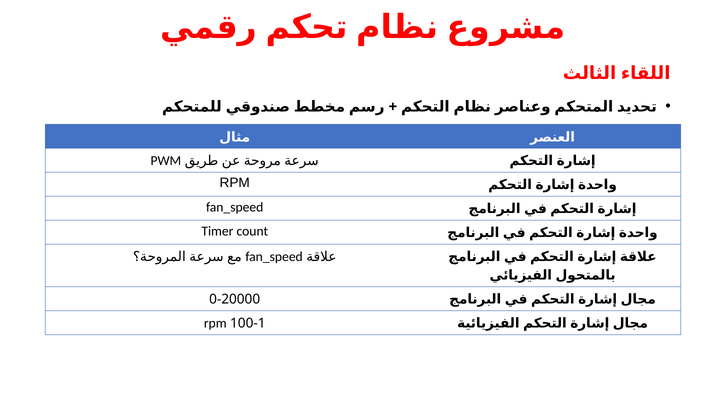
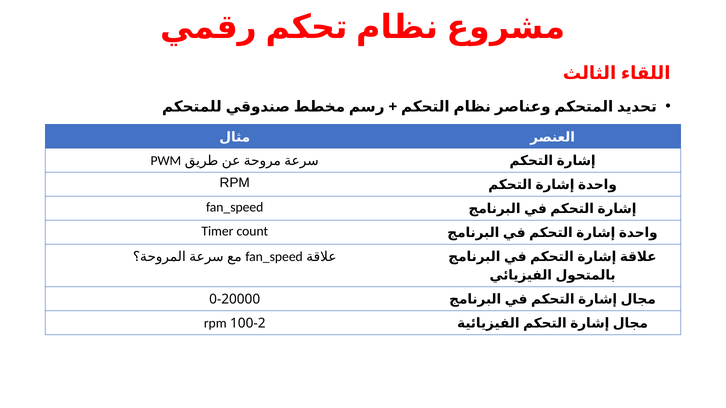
100-1: 100-1 -> 100-2
